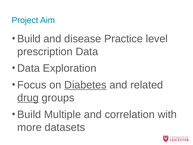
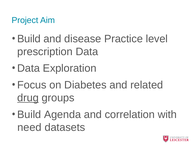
Diabetes underline: present -> none
Multiple: Multiple -> Agenda
more: more -> need
